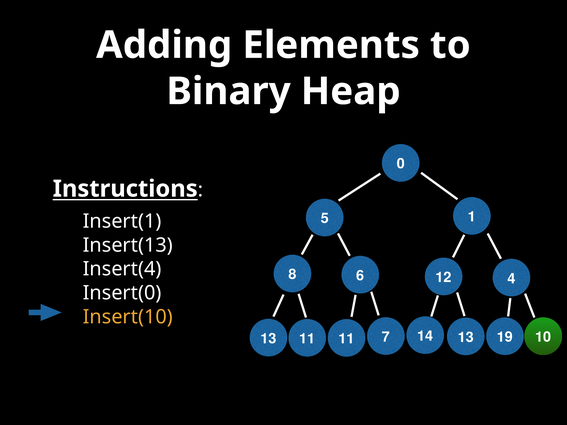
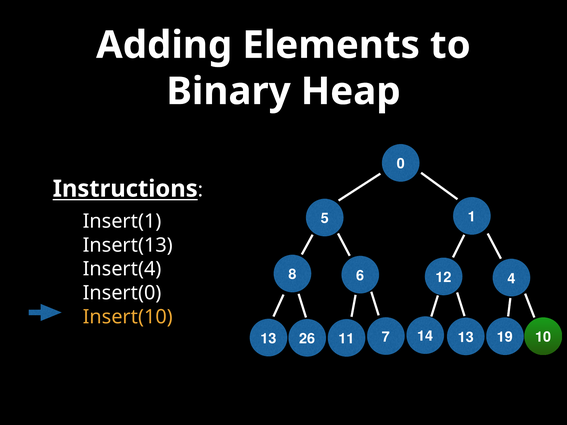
13 11: 11 -> 26
